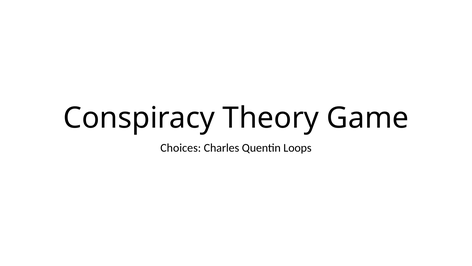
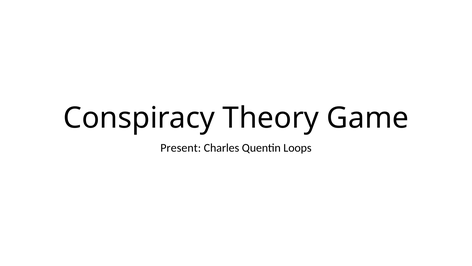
Choices: Choices -> Present
